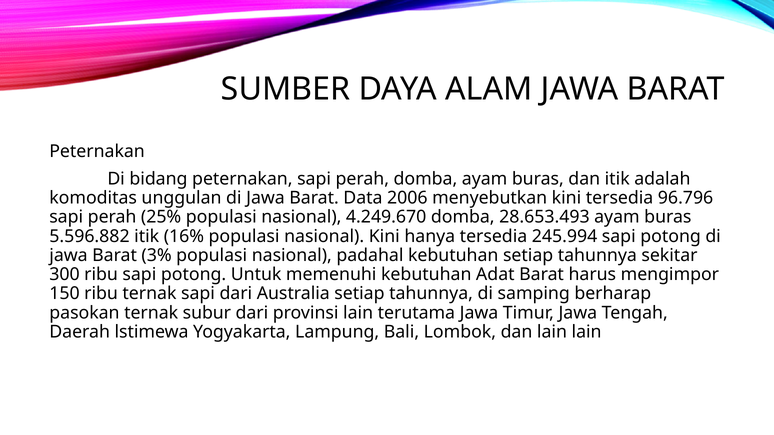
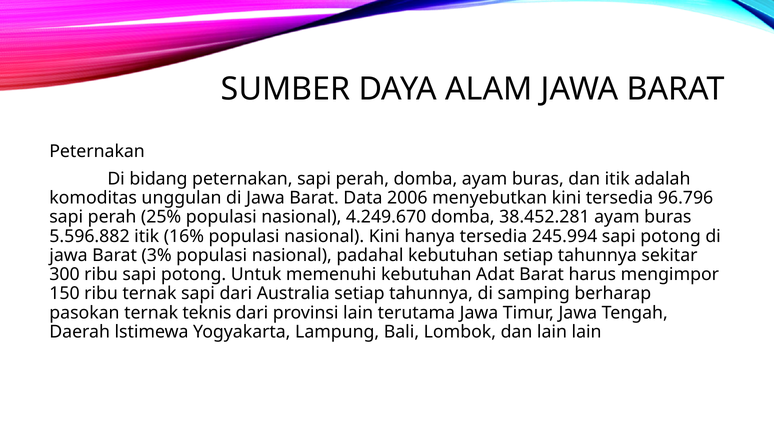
28.653.493: 28.653.493 -> 38.452.281
subur: subur -> teknis
